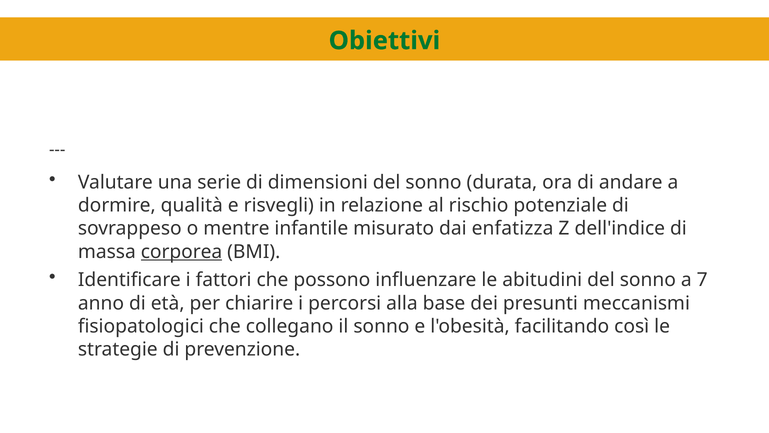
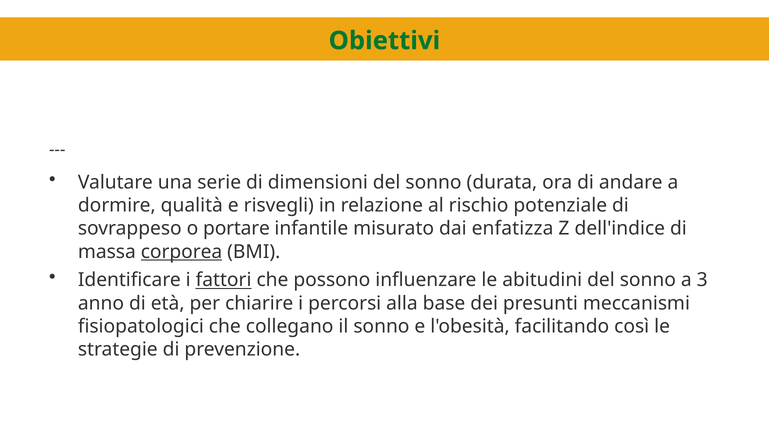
mentre: mentre -> portare
fattori underline: none -> present
7: 7 -> 3
